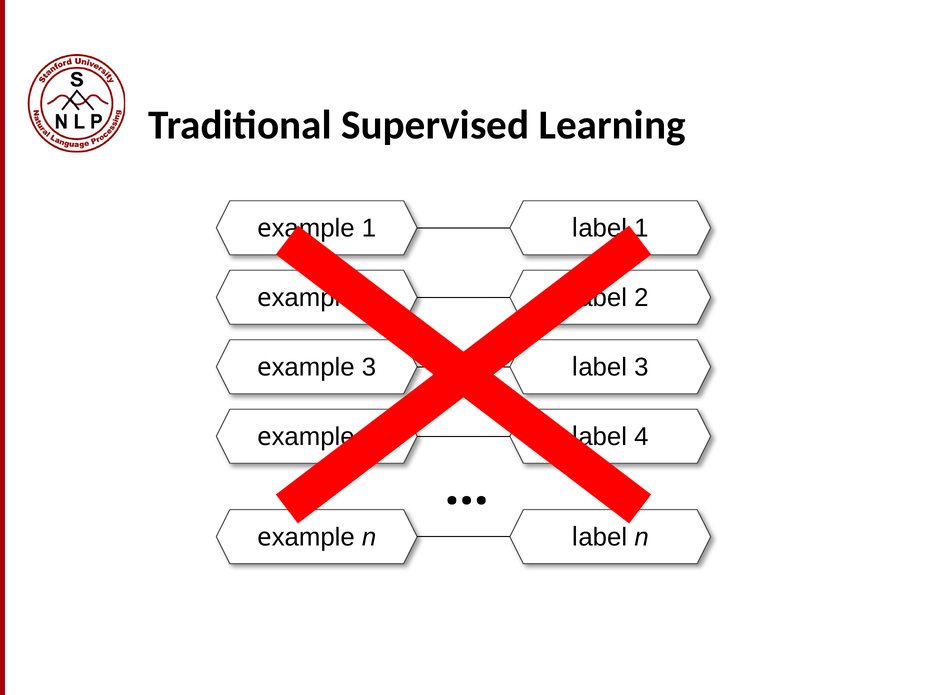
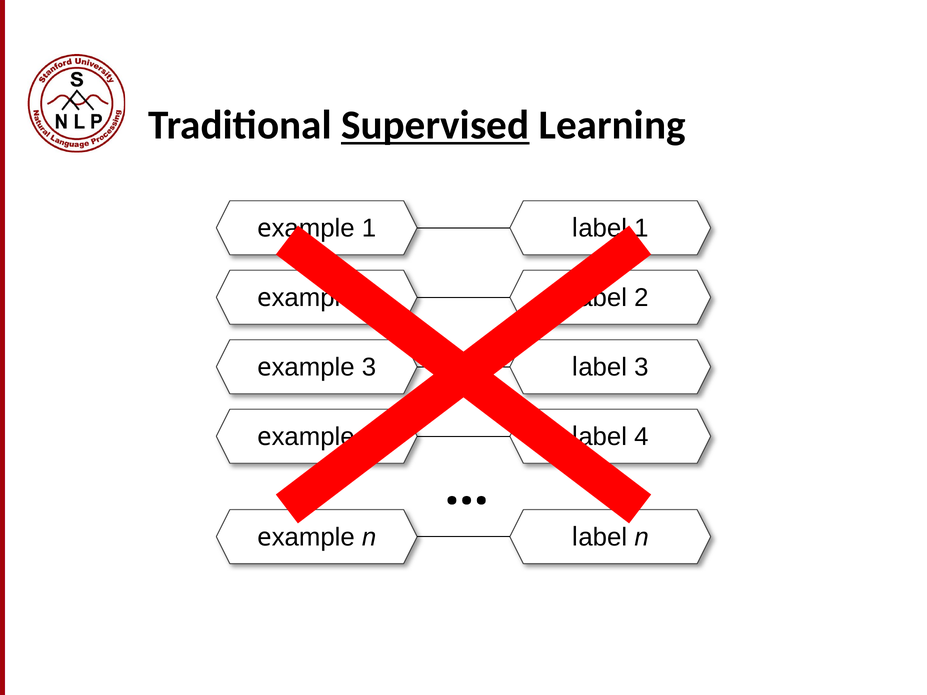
Supervised underline: none -> present
